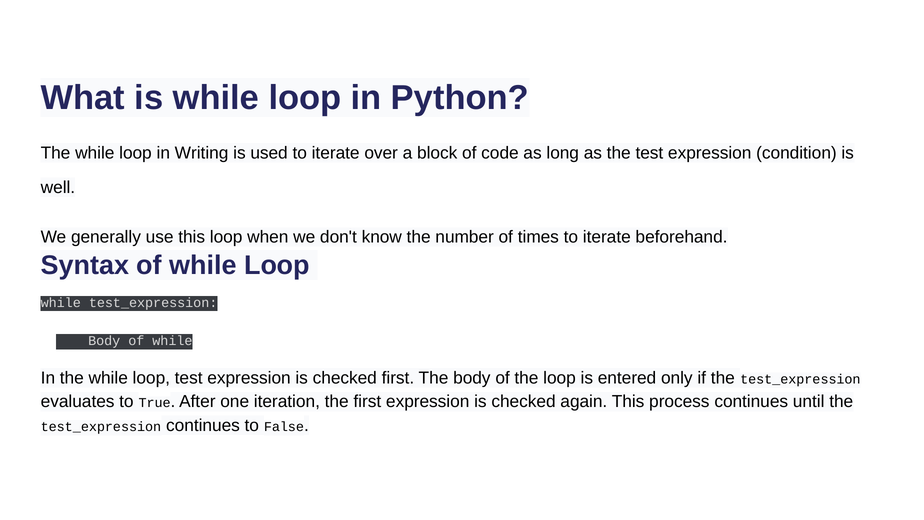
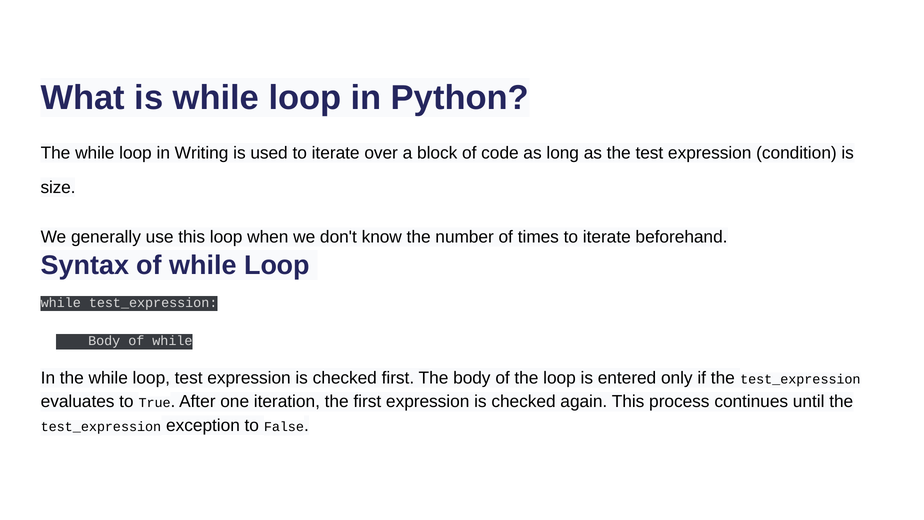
well: well -> size
test_expression continues: continues -> exception
